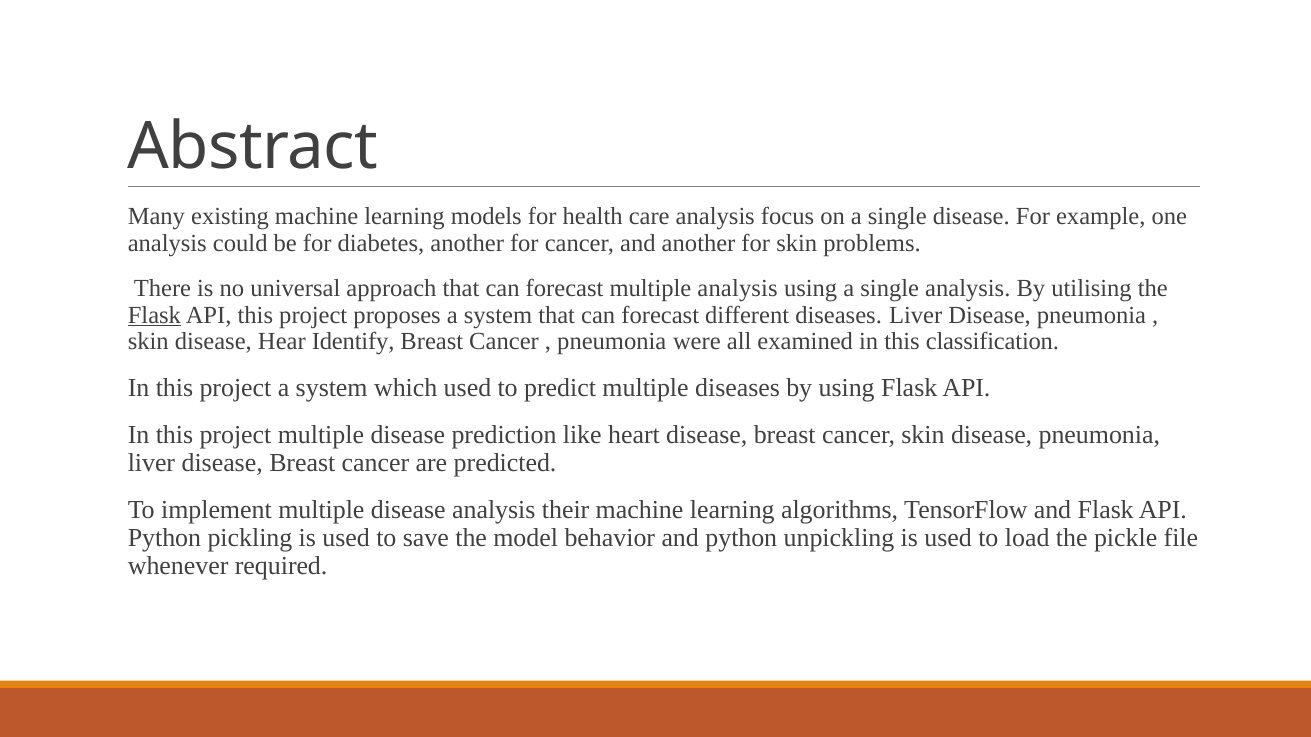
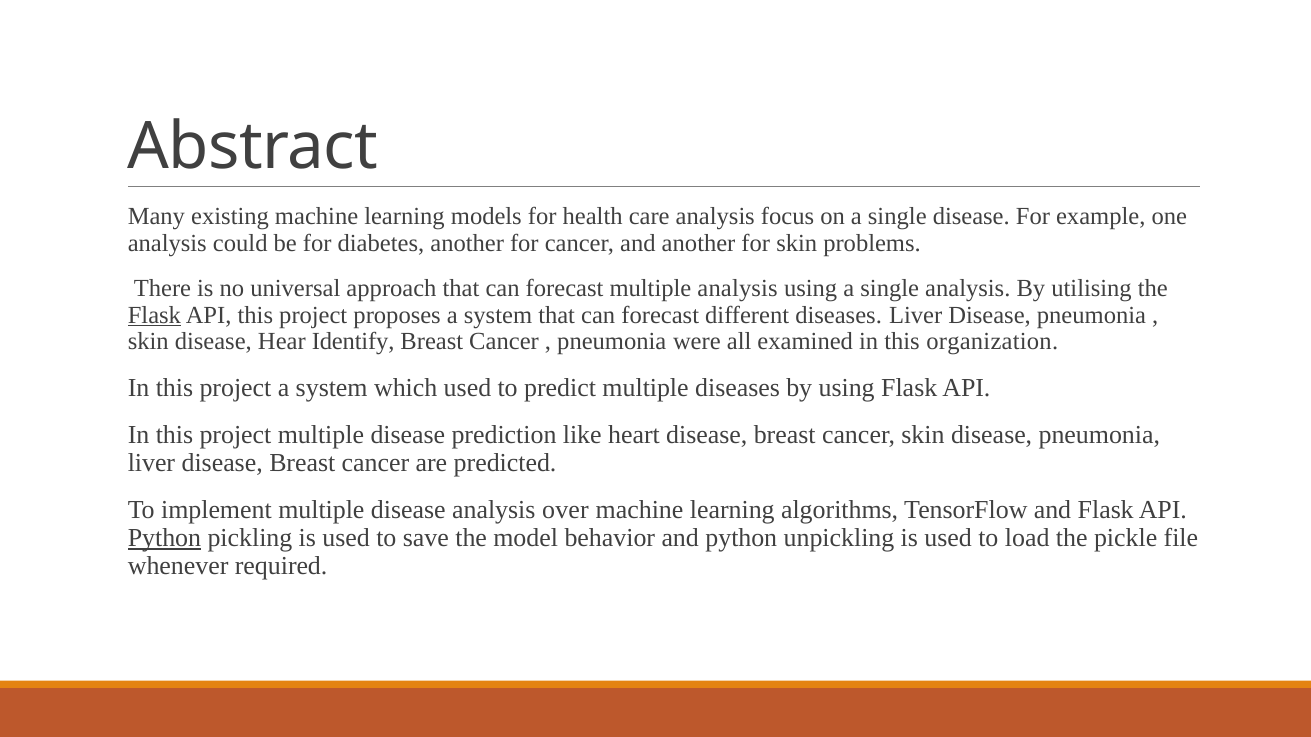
classification: classification -> organization
their: their -> over
Python at (164, 538) underline: none -> present
